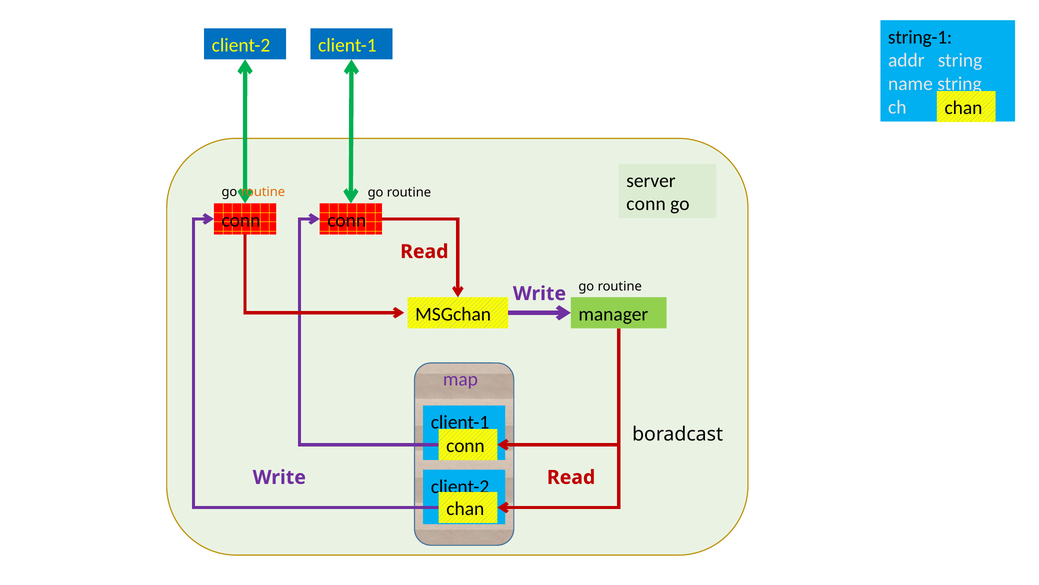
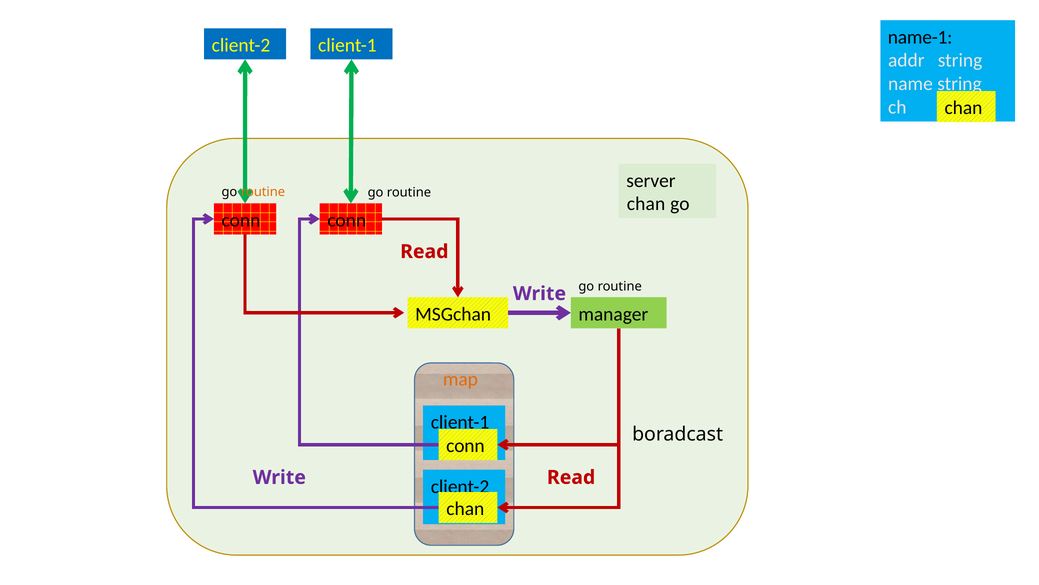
string-1: string-1 -> name-1
conn at (646, 204): conn -> chan
map colour: purple -> orange
